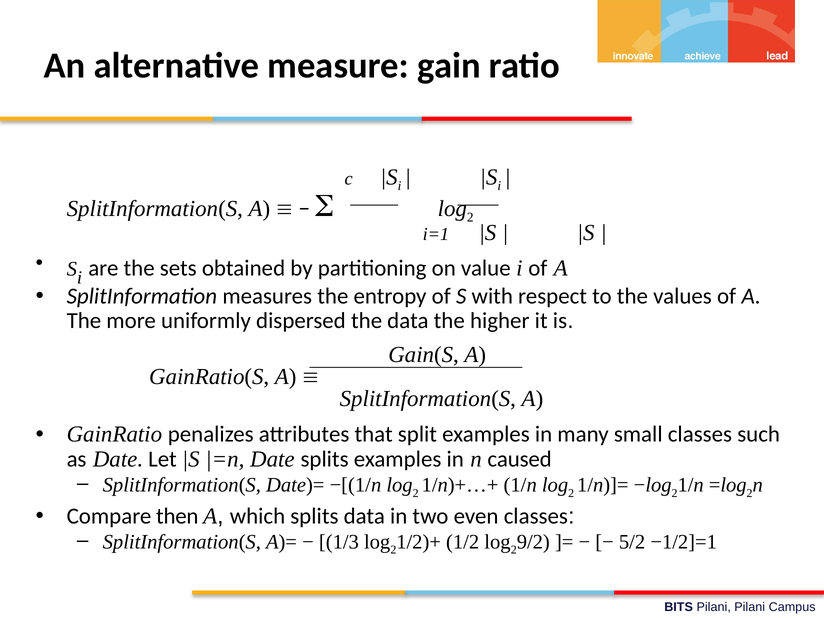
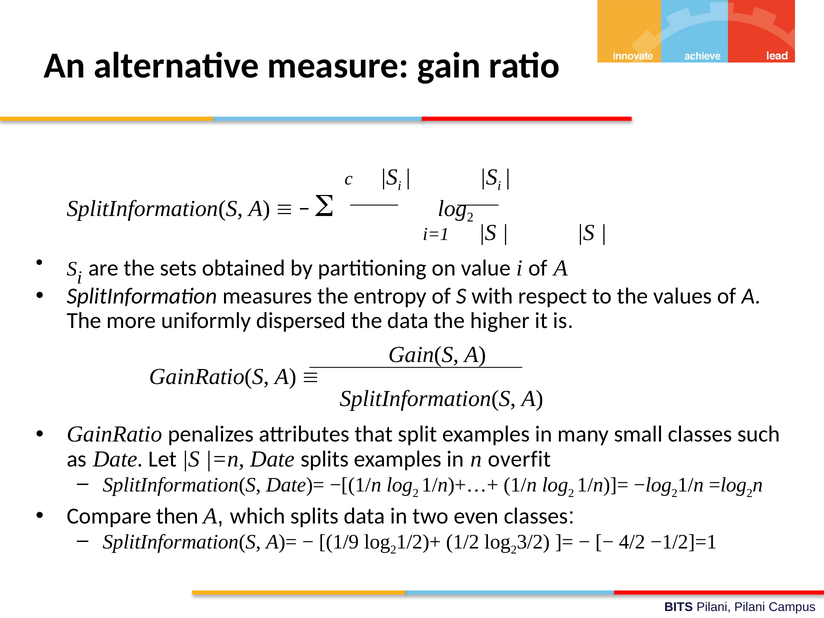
caused: caused -> overfit
1/3: 1/3 -> 1/9
9/2: 9/2 -> 3/2
5/2: 5/2 -> 4/2
